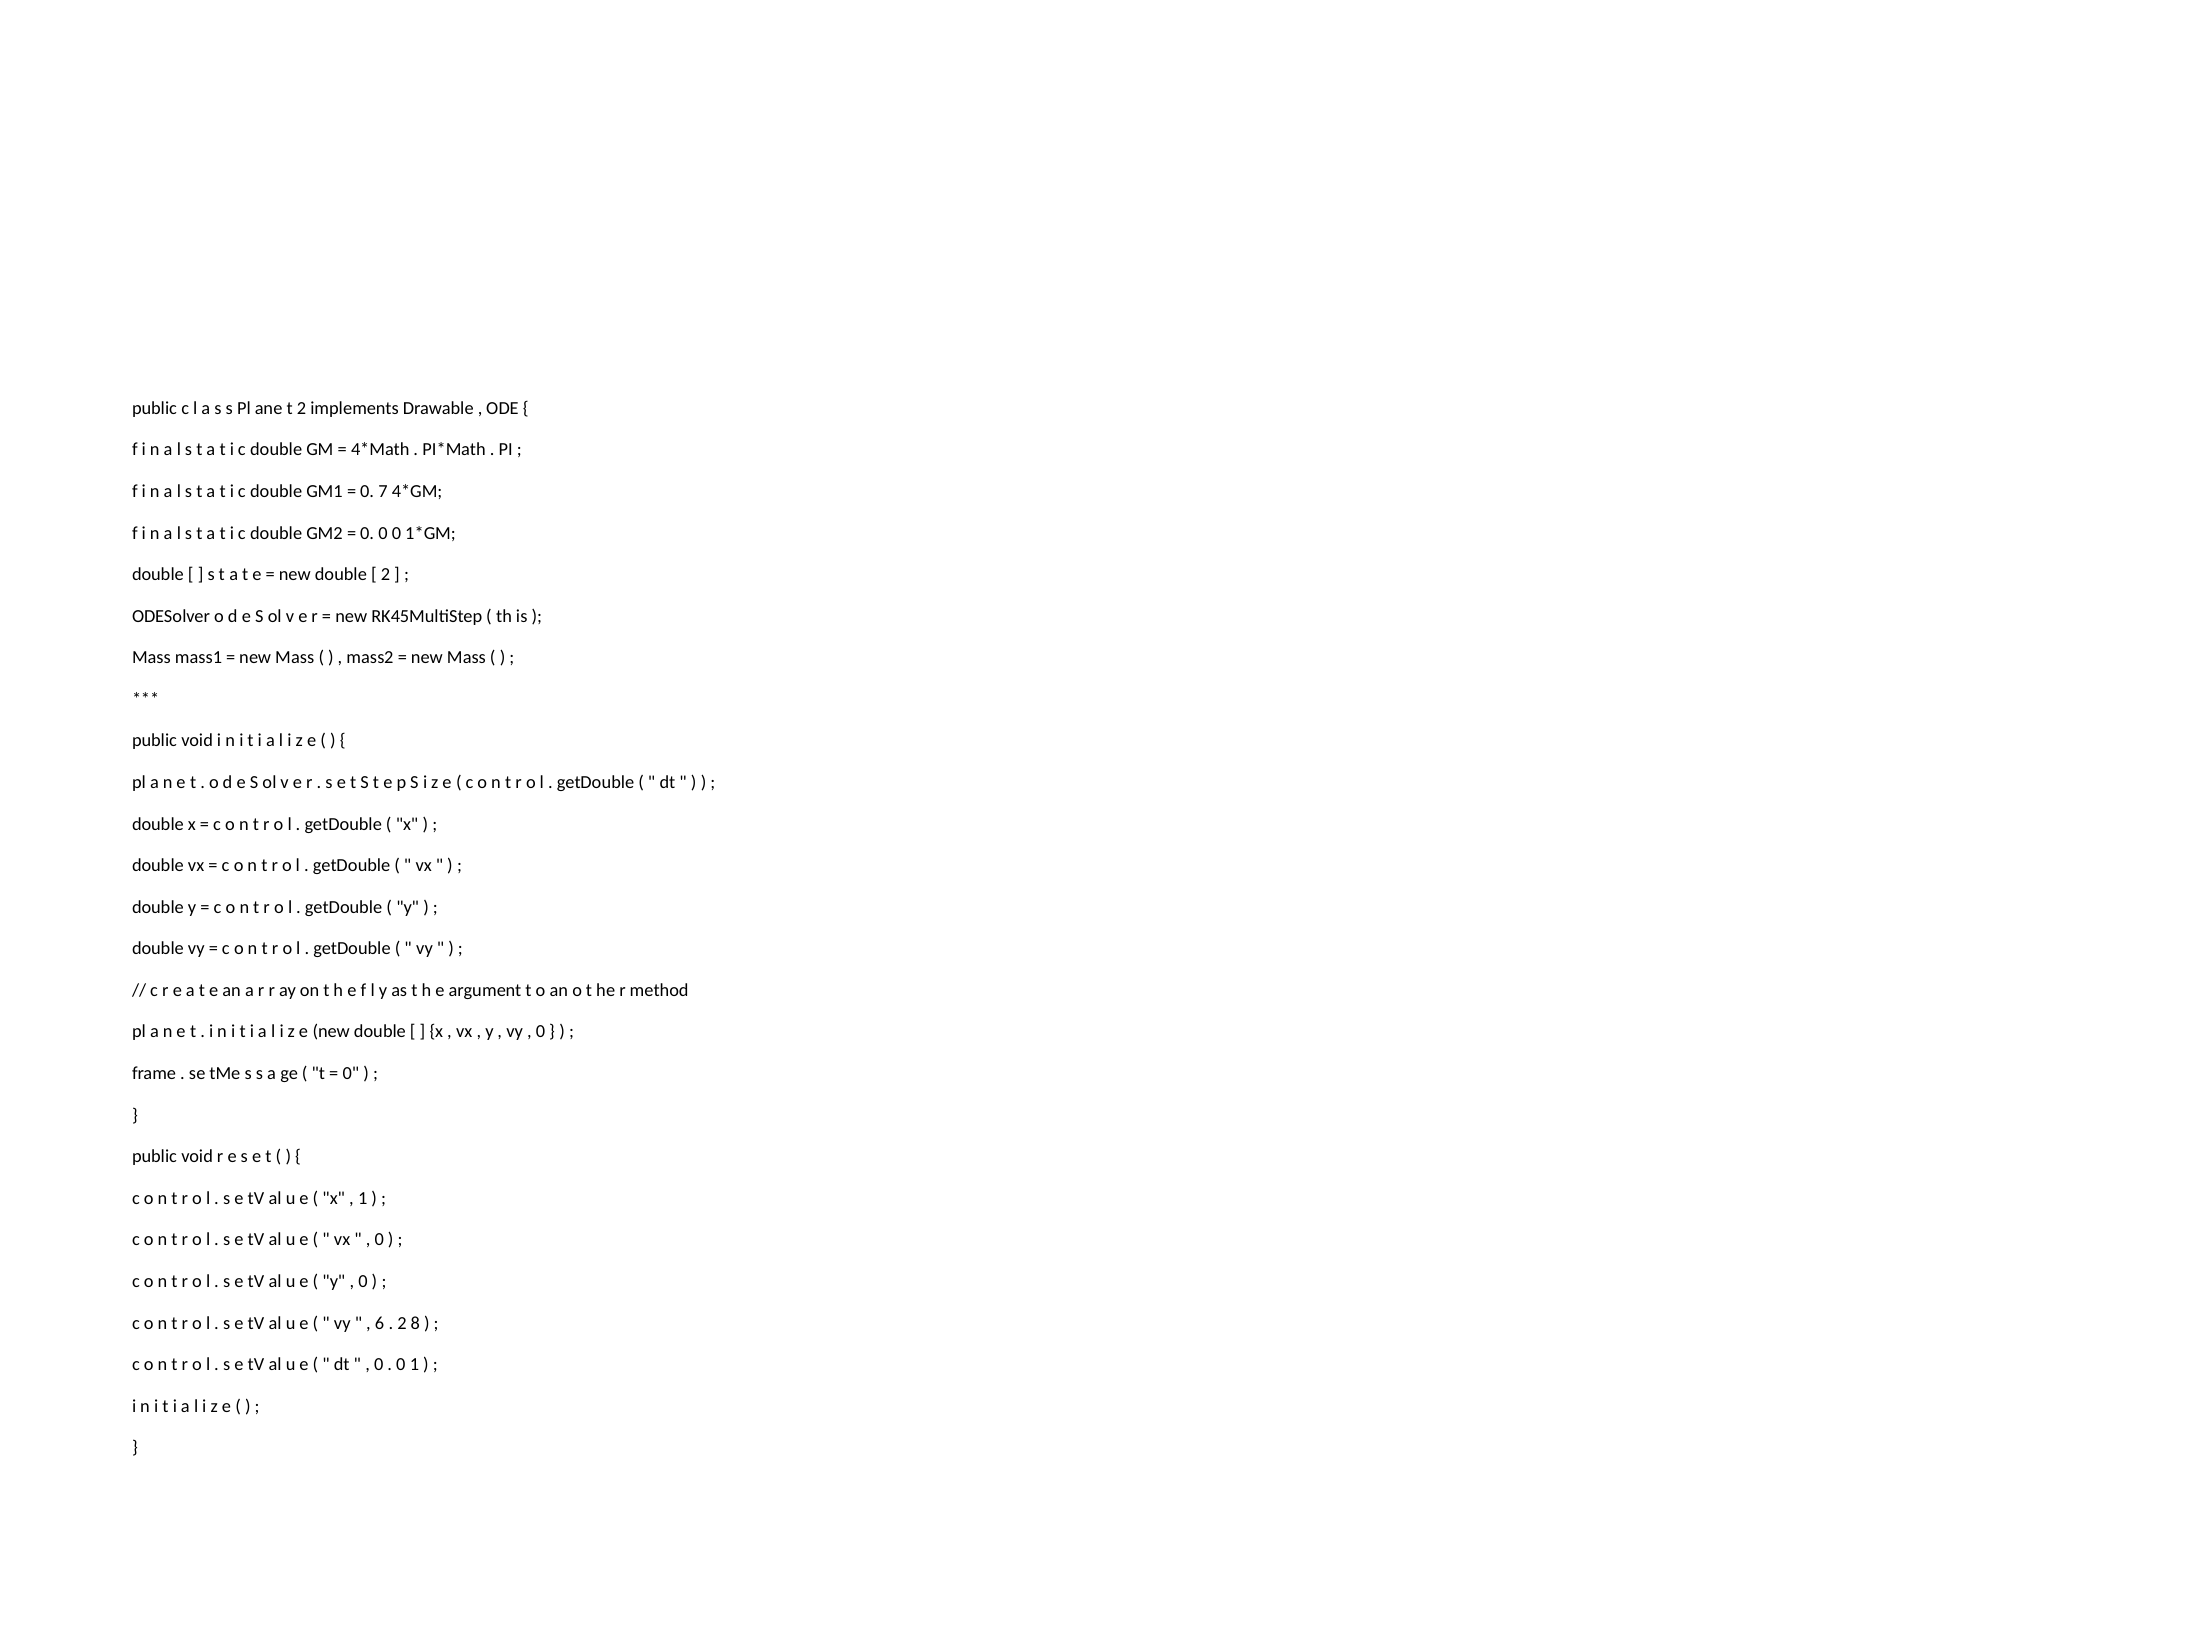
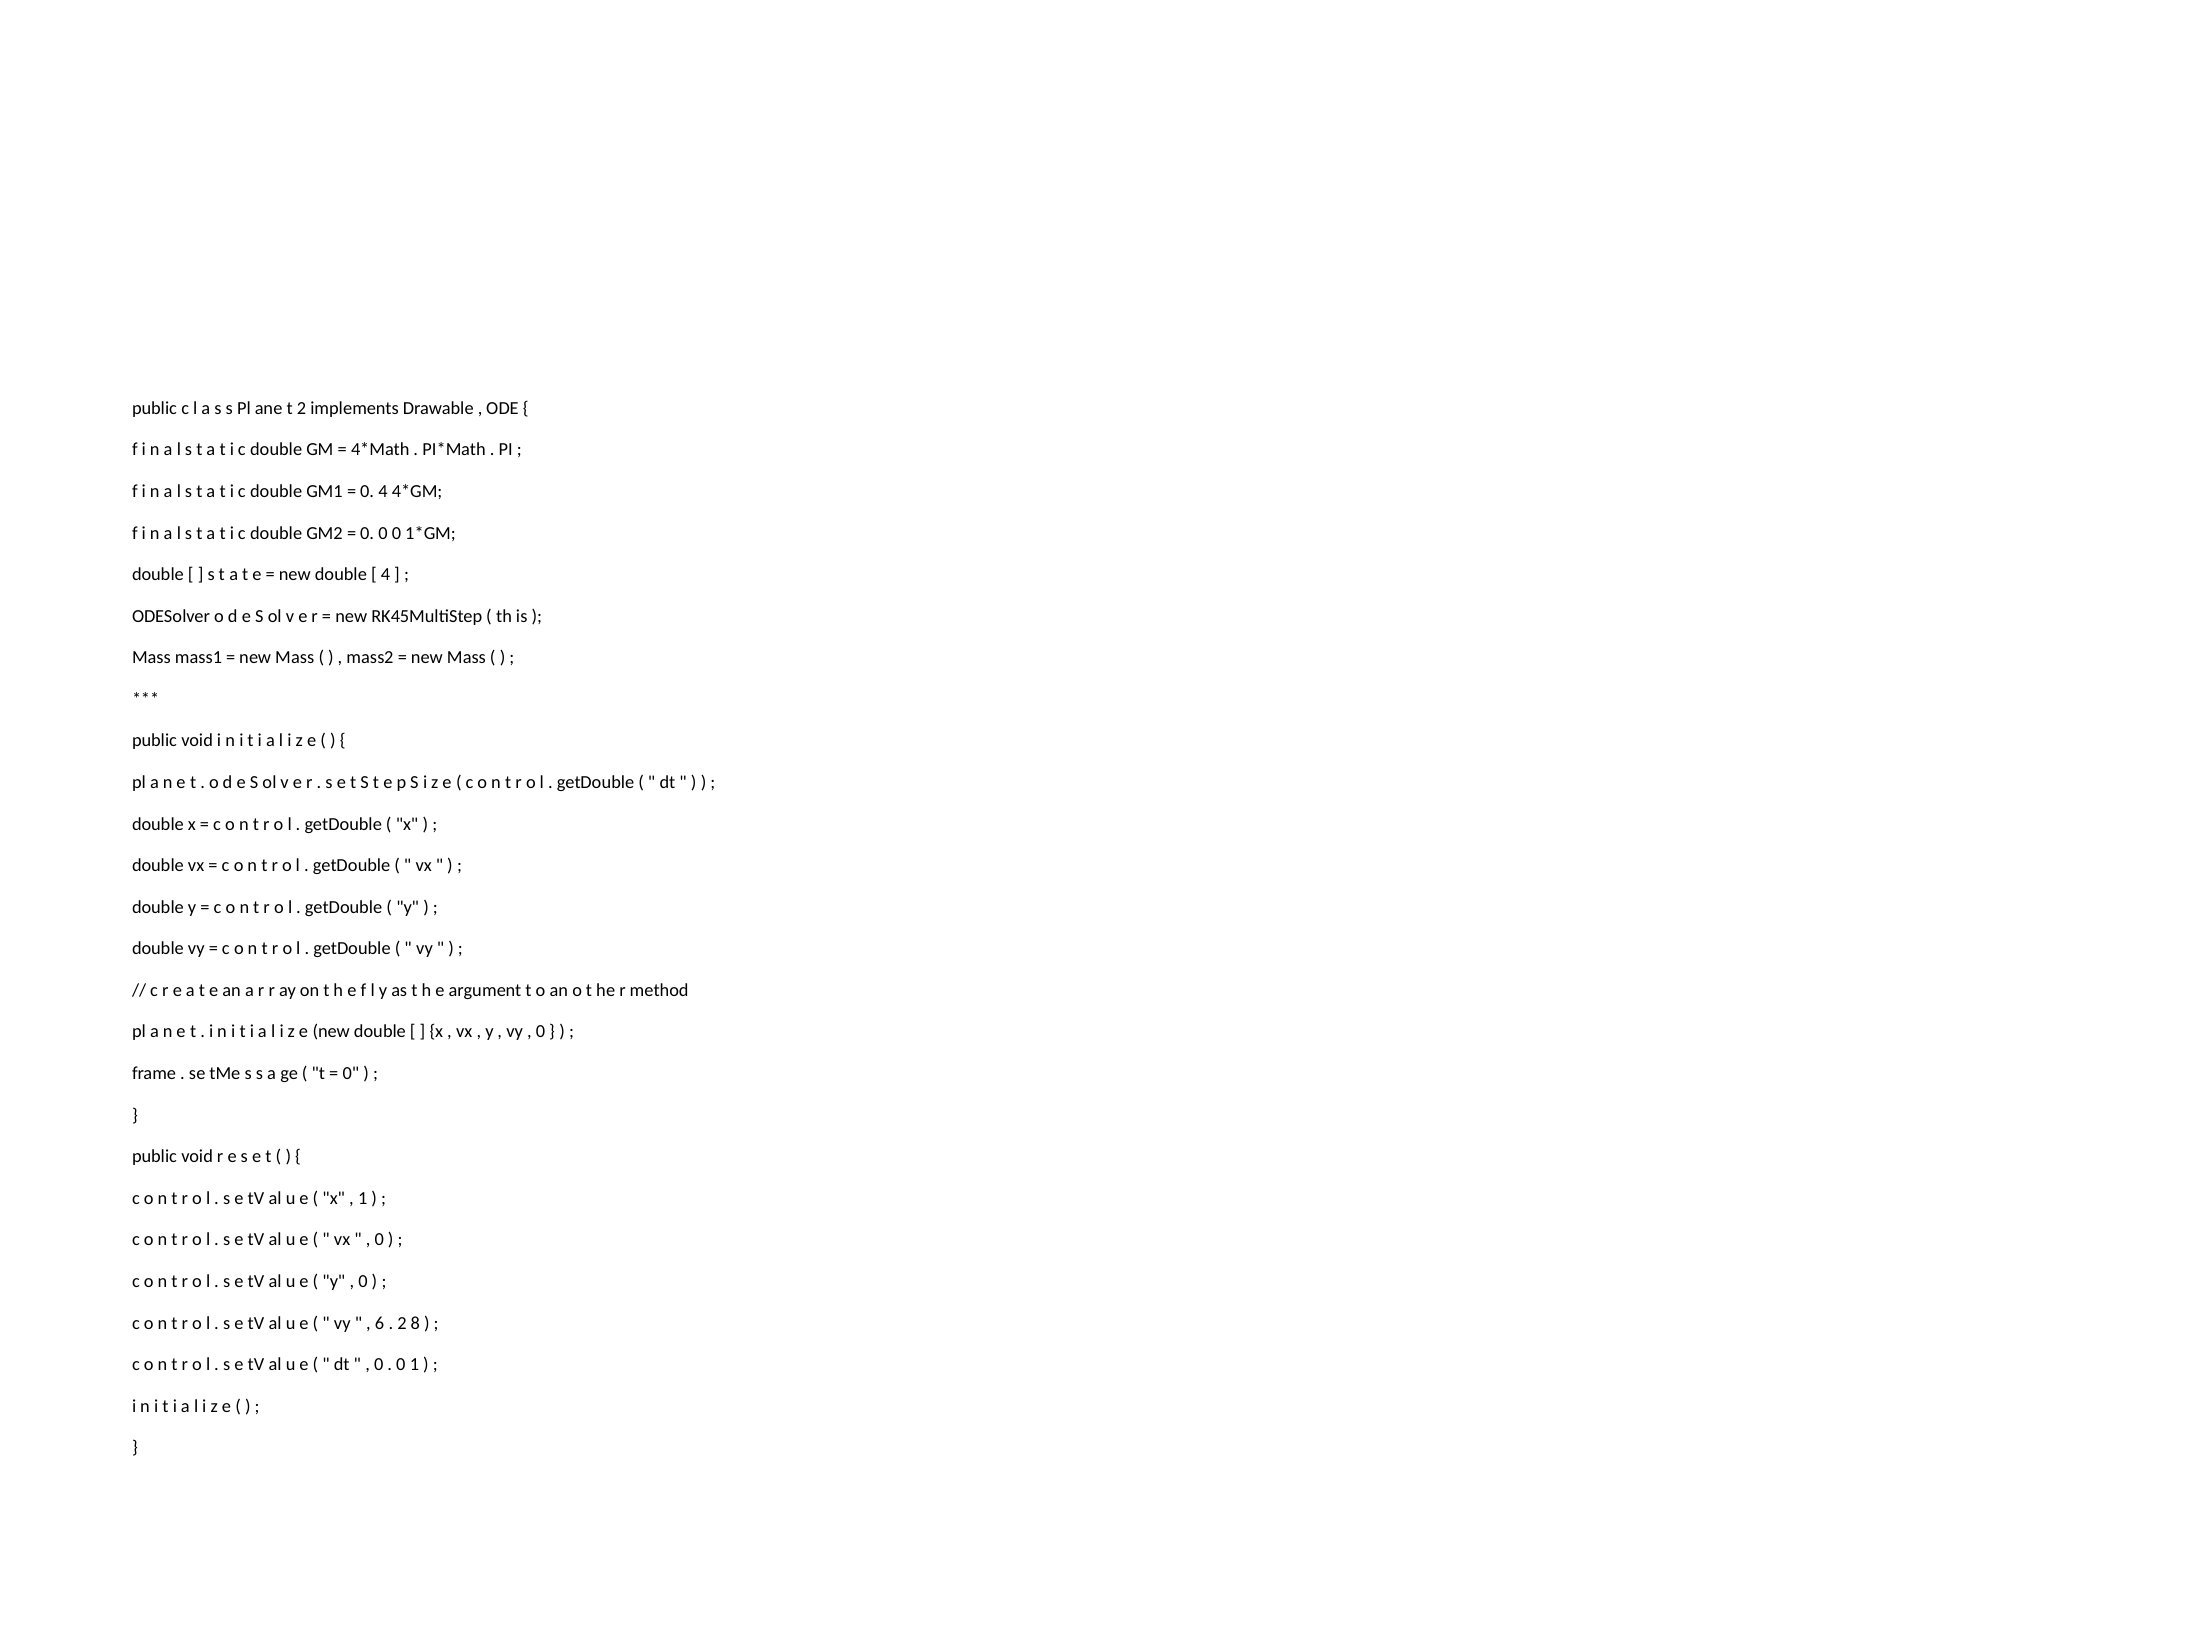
0 7: 7 -> 4
2 at (386, 575): 2 -> 4
